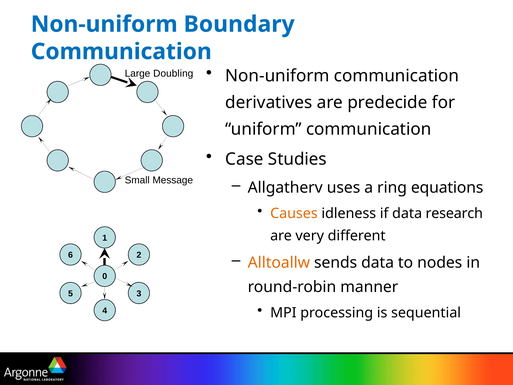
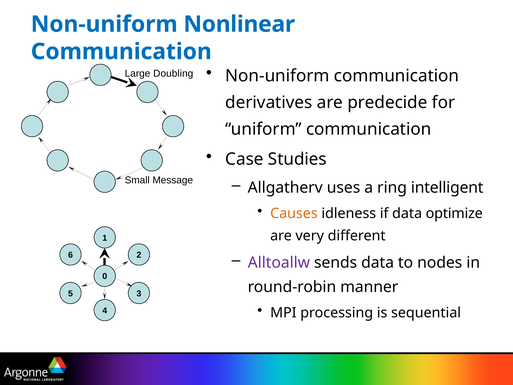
Boundary: Boundary -> Nonlinear
equations: equations -> intelligent
research: research -> optimize
Alltoallw colour: orange -> purple
